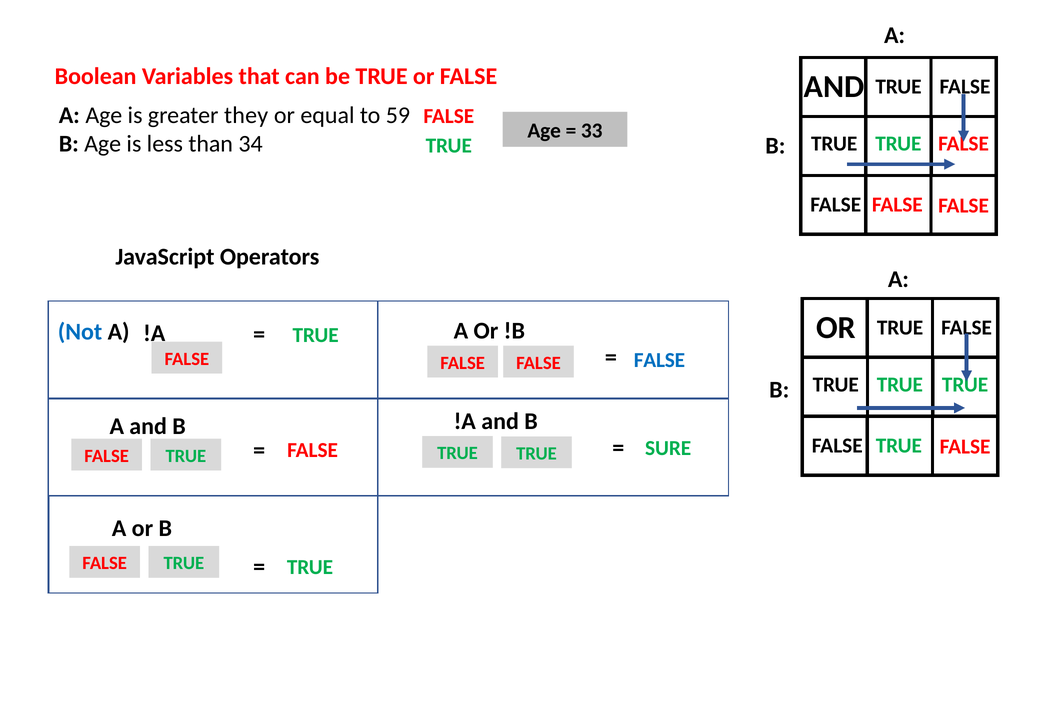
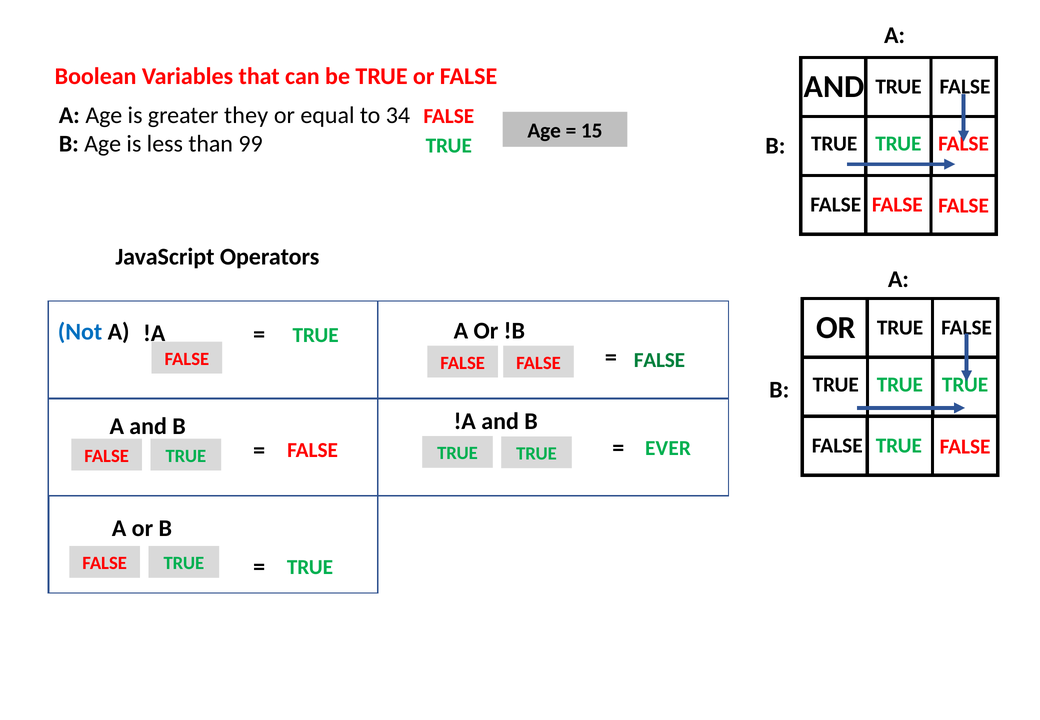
59: 59 -> 34
33: 33 -> 15
34: 34 -> 99
FALSE at (659, 360) colour: blue -> green
SURE: SURE -> EVER
